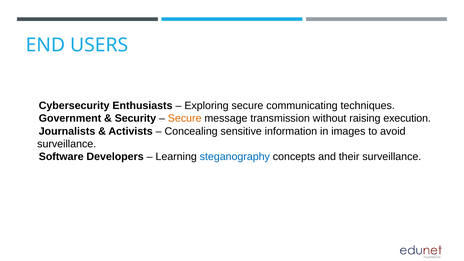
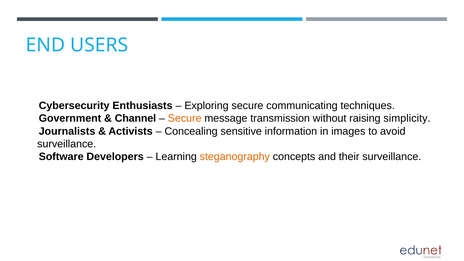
Security: Security -> Channel
execution: execution -> simplicity
steganography colour: blue -> orange
